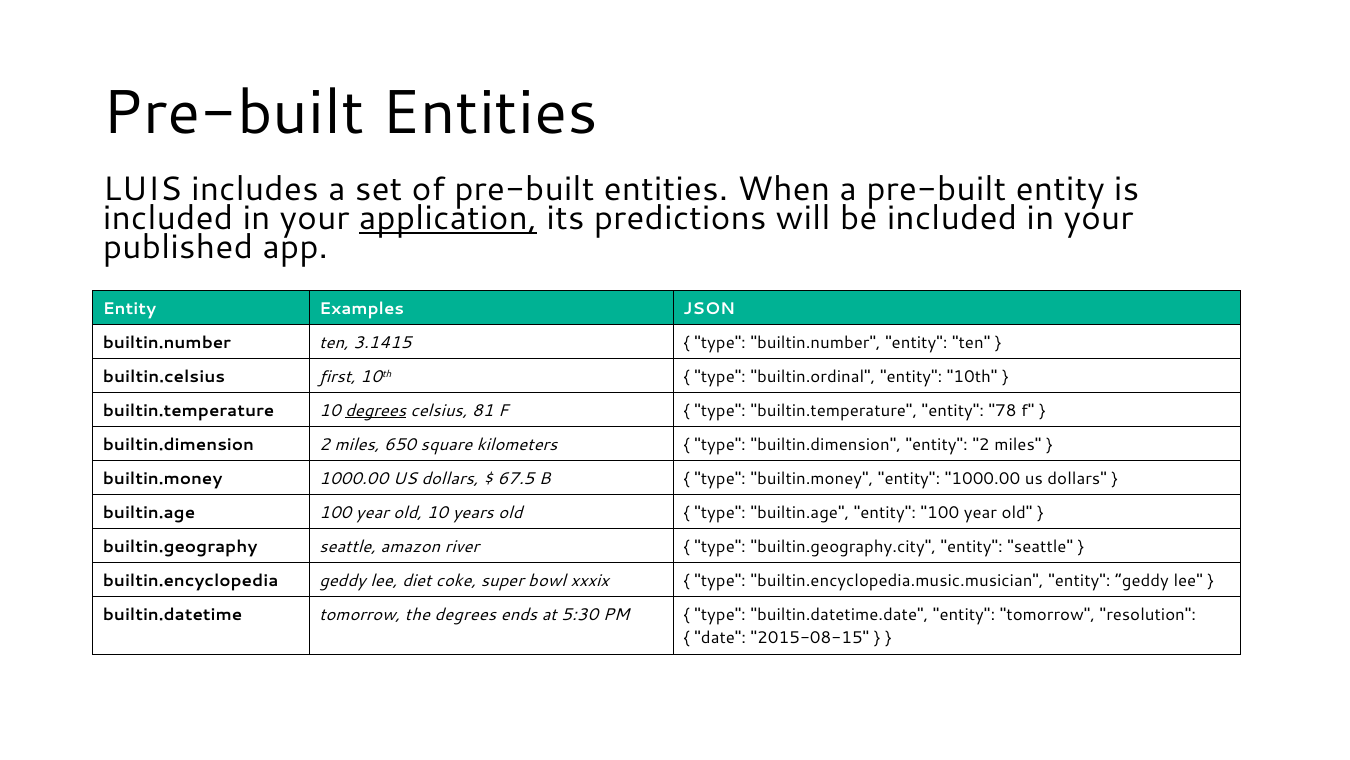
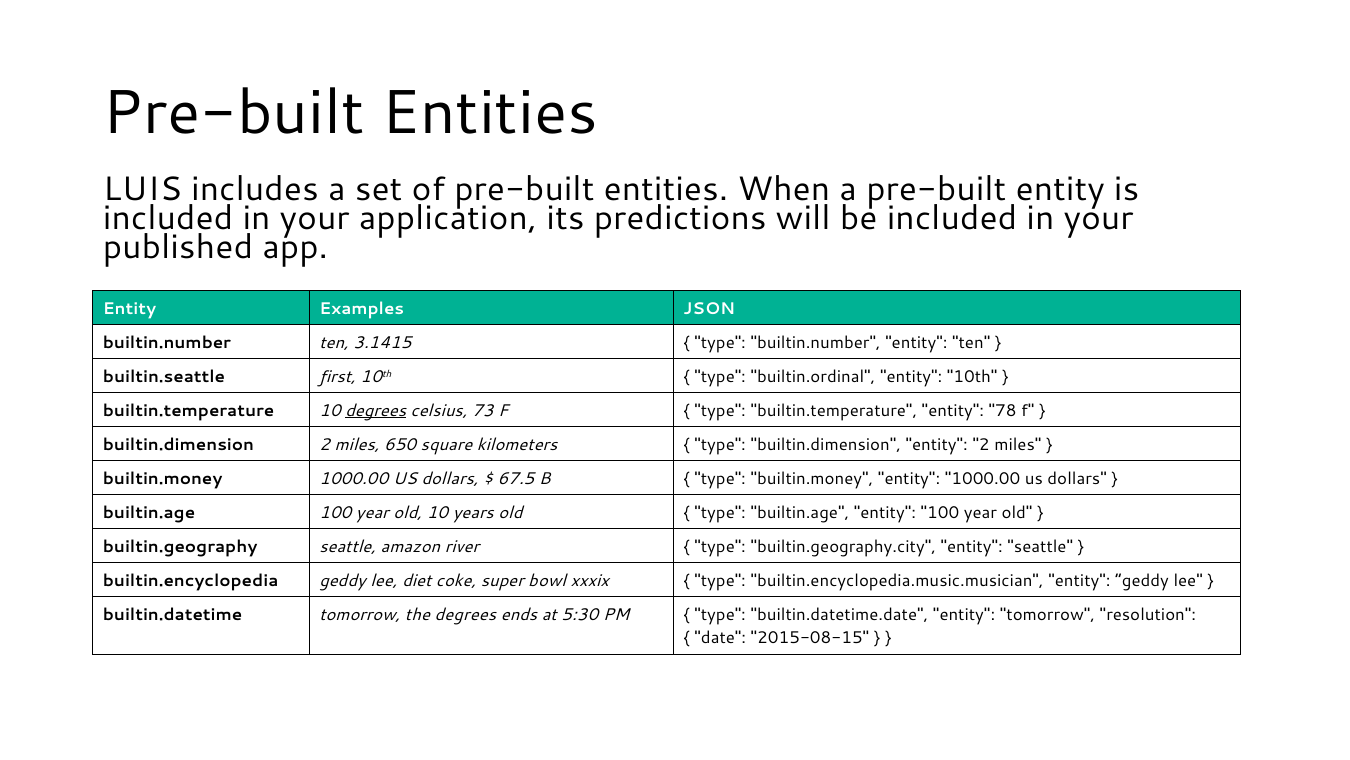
application underline: present -> none
builtin.celsius: builtin.celsius -> builtin.seattle
81: 81 -> 73
